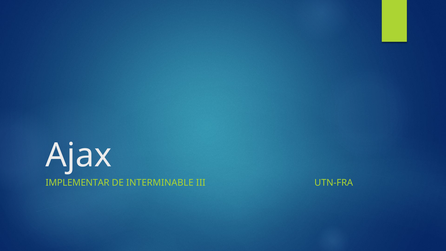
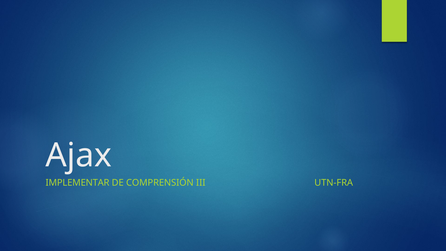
INTERMINABLE: INTERMINABLE -> COMPRENSIÓN
